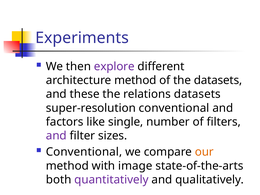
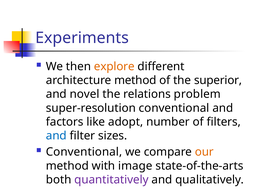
explore colour: purple -> orange
the datasets: datasets -> superior
these: these -> novel
relations datasets: datasets -> problem
single: single -> adopt
and at (56, 136) colour: purple -> blue
